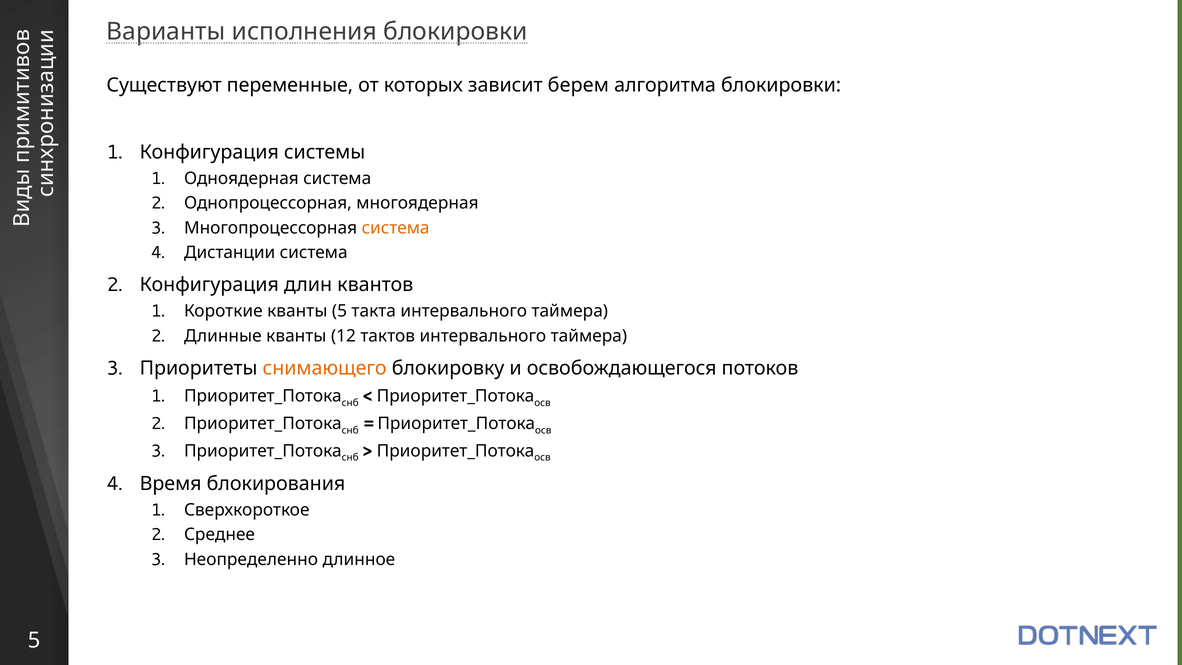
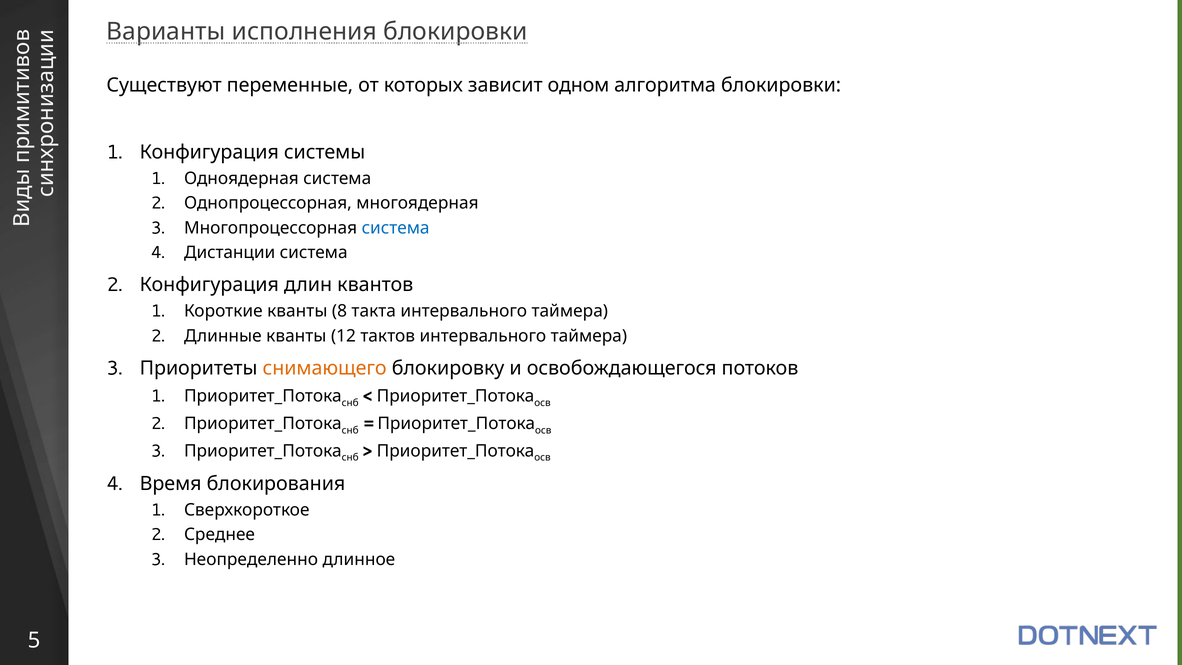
берем: берем -> одном
система at (396, 228) colour: orange -> blue
кванты 5: 5 -> 8
